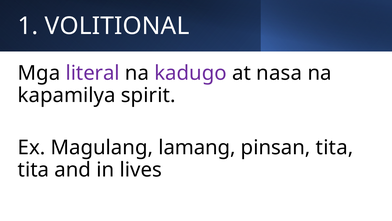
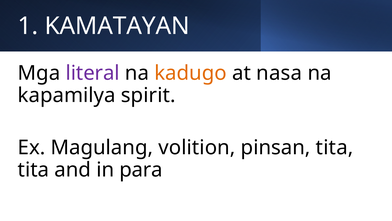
VOLITIONAL: VOLITIONAL -> KAMATAYAN
kadugo colour: purple -> orange
lamang: lamang -> volition
lives: lives -> para
